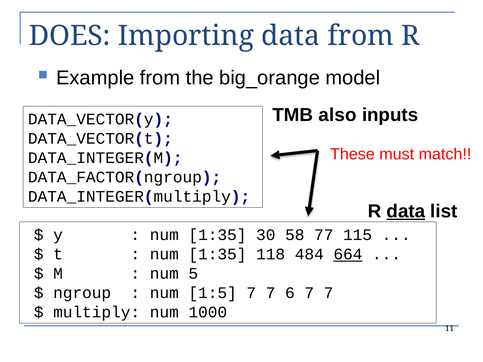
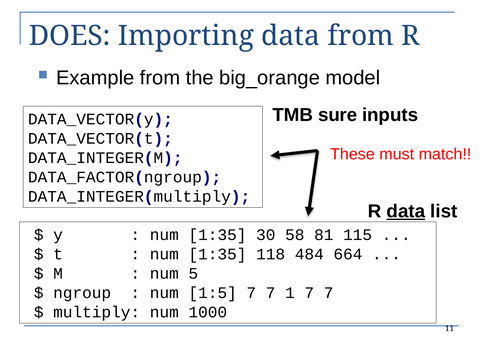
also: also -> sure
77: 77 -> 81
664 underline: present -> none
6: 6 -> 1
